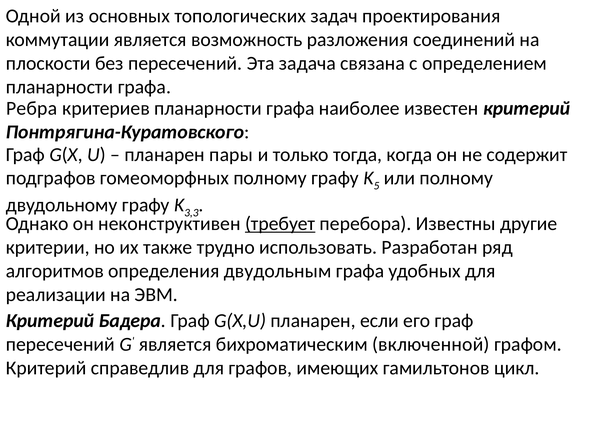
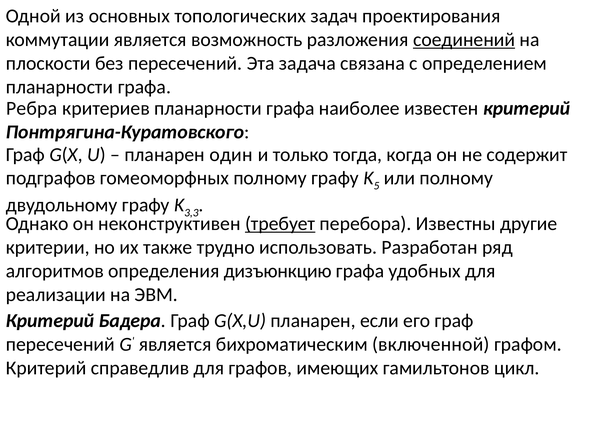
соединений underline: none -> present
пары: пары -> один
двудольным: двудольным -> дизъюнкцию
